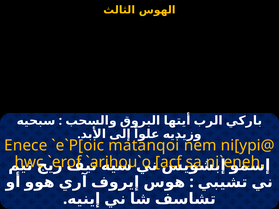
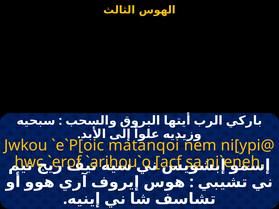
Enece: Enece -> Jwkou
